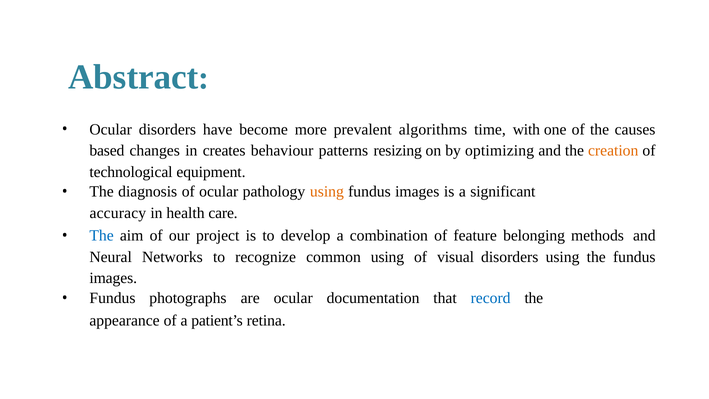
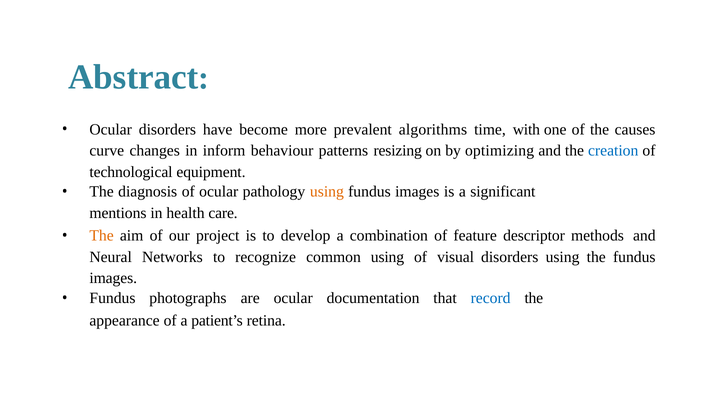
based: based -> curve
creates: creates -> inform
creation colour: orange -> blue
accuracy: accuracy -> mentions
The at (102, 236) colour: blue -> orange
belonging: belonging -> descriptor
